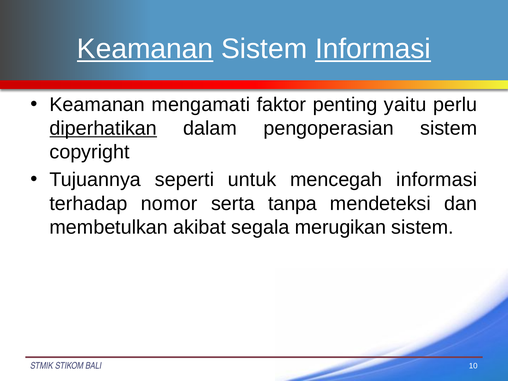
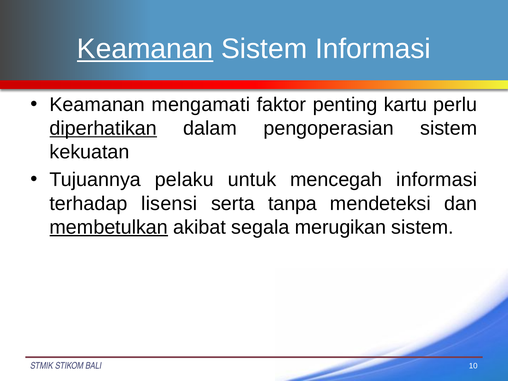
Informasi at (373, 49) underline: present -> none
yaitu: yaitu -> kartu
copyright: copyright -> kekuatan
seperti: seperti -> pelaku
nomor: nomor -> lisensi
membetulkan underline: none -> present
